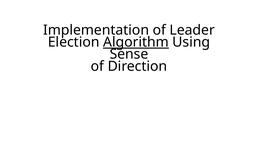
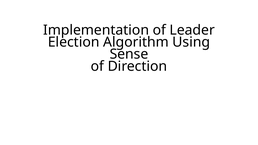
Algorithm underline: present -> none
